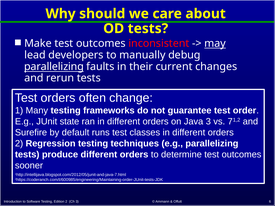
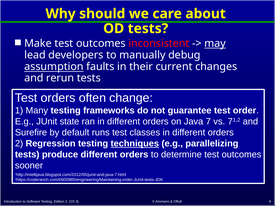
parallelizing at (54, 67): parallelizing -> assumption
Java 3: 3 -> 7
techniques underline: none -> present
